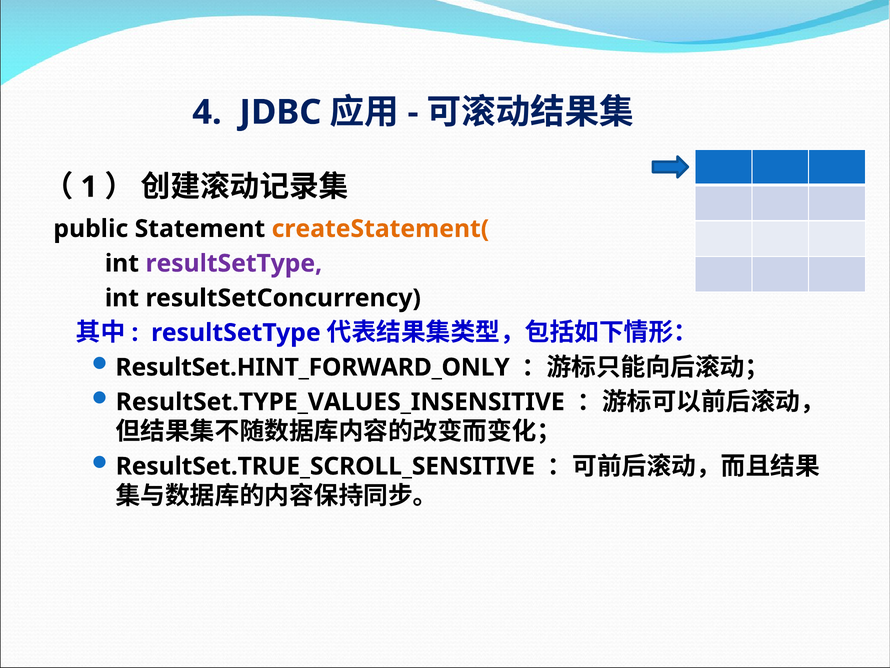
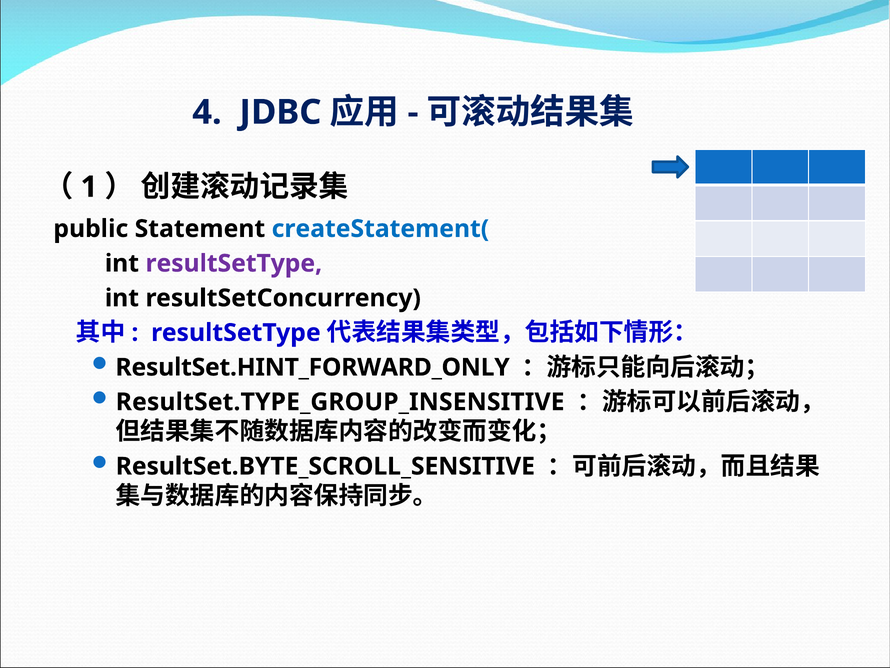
createStatement( colour: orange -> blue
ResultSet.TYPE_VALUES_INSENSITIVE: ResultSet.TYPE_VALUES_INSENSITIVE -> ResultSet.TYPE_GROUP_INSENSITIVE
ResultSet.TRUE_SCROLL_SENSITIVE: ResultSet.TRUE_SCROLL_SENSITIVE -> ResultSet.BYTE_SCROLL_SENSITIVE
